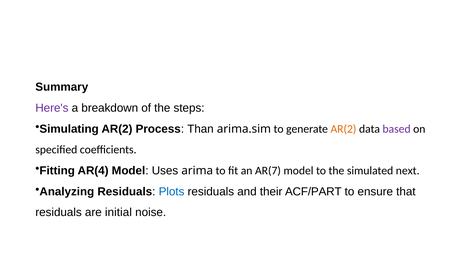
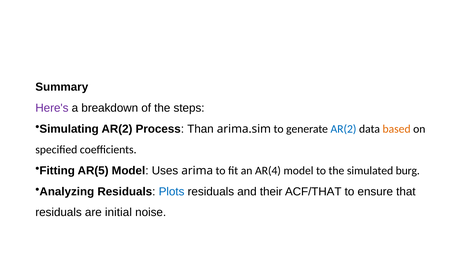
AR(2 at (343, 129) colour: orange -> blue
based colour: purple -> orange
AR(4: AR(4 -> AR(5
AR(7: AR(7 -> AR(4
next: next -> burg
ACF/PART: ACF/PART -> ACF/THAT
